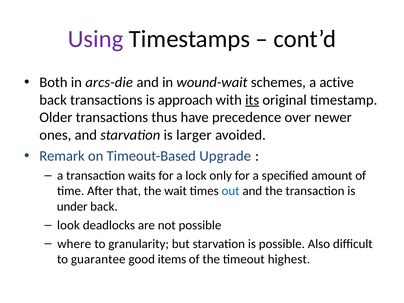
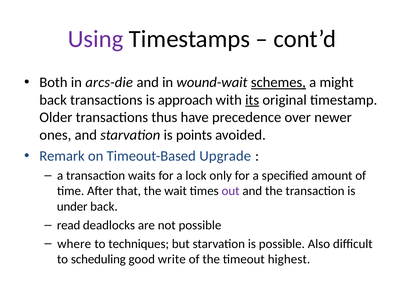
schemes underline: none -> present
active: active -> might
larger: larger -> points
out colour: blue -> purple
look: look -> read
granularity: granularity -> techniques
guarantee: guarantee -> scheduling
items: items -> write
